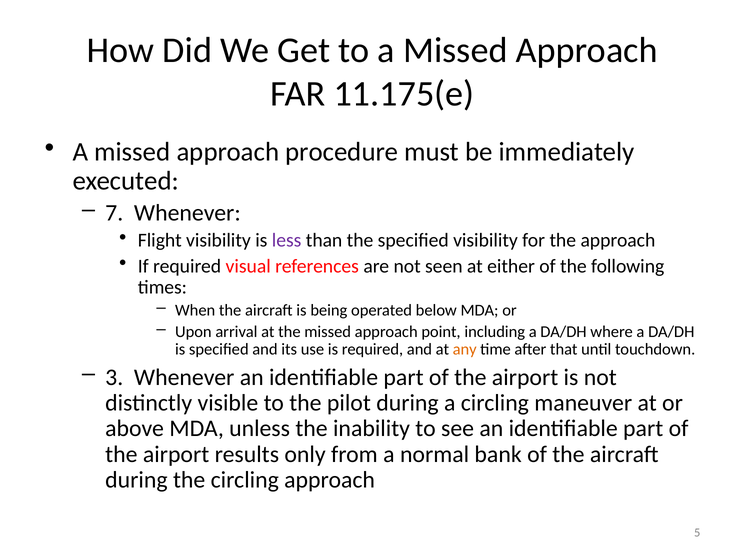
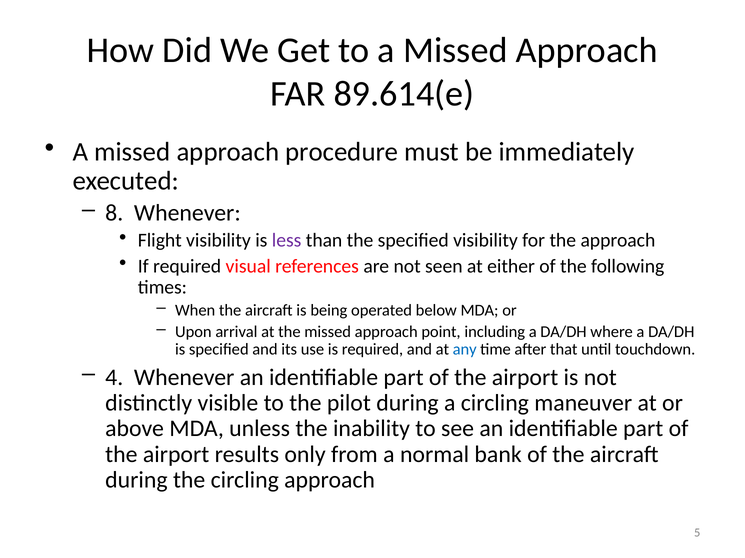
11.175(e: 11.175(e -> 89.614(e
7: 7 -> 8
any colour: orange -> blue
3: 3 -> 4
